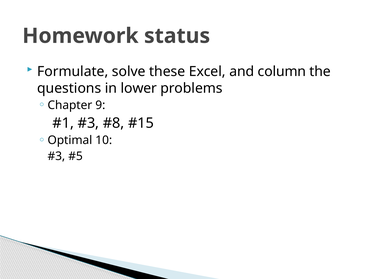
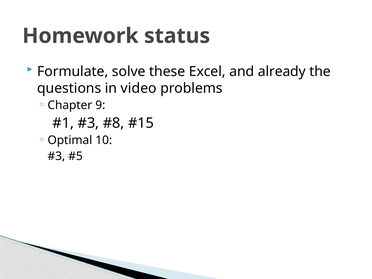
column: column -> already
lower: lower -> video
